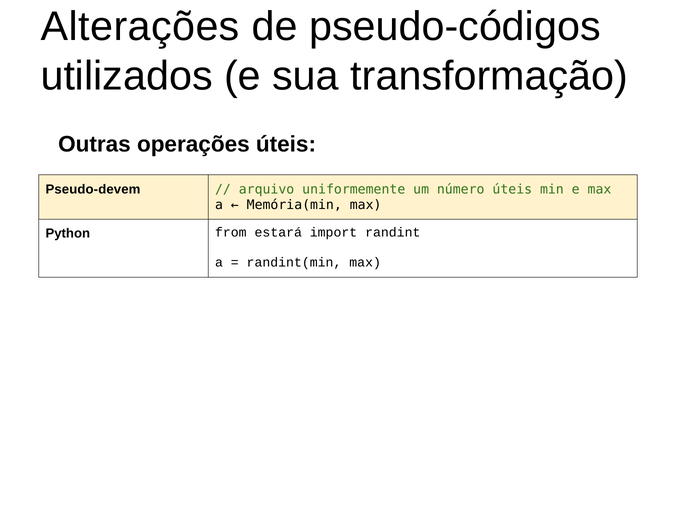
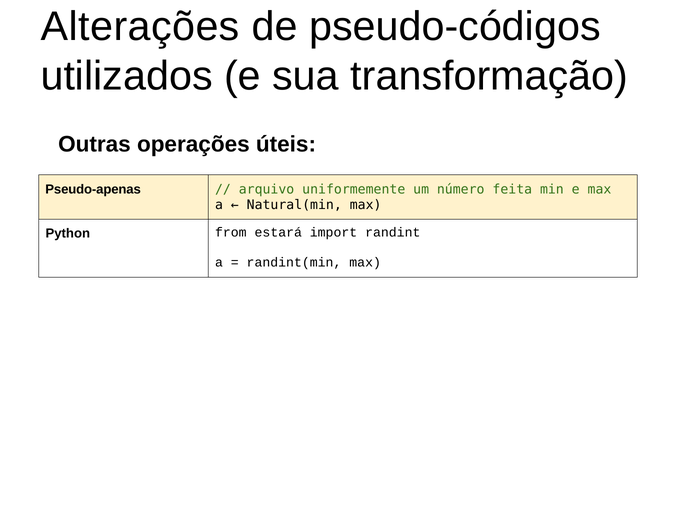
Pseudo-devem: Pseudo-devem -> Pseudo-apenas
número úteis: úteis -> feita
Memória(min: Memória(min -> Natural(min
